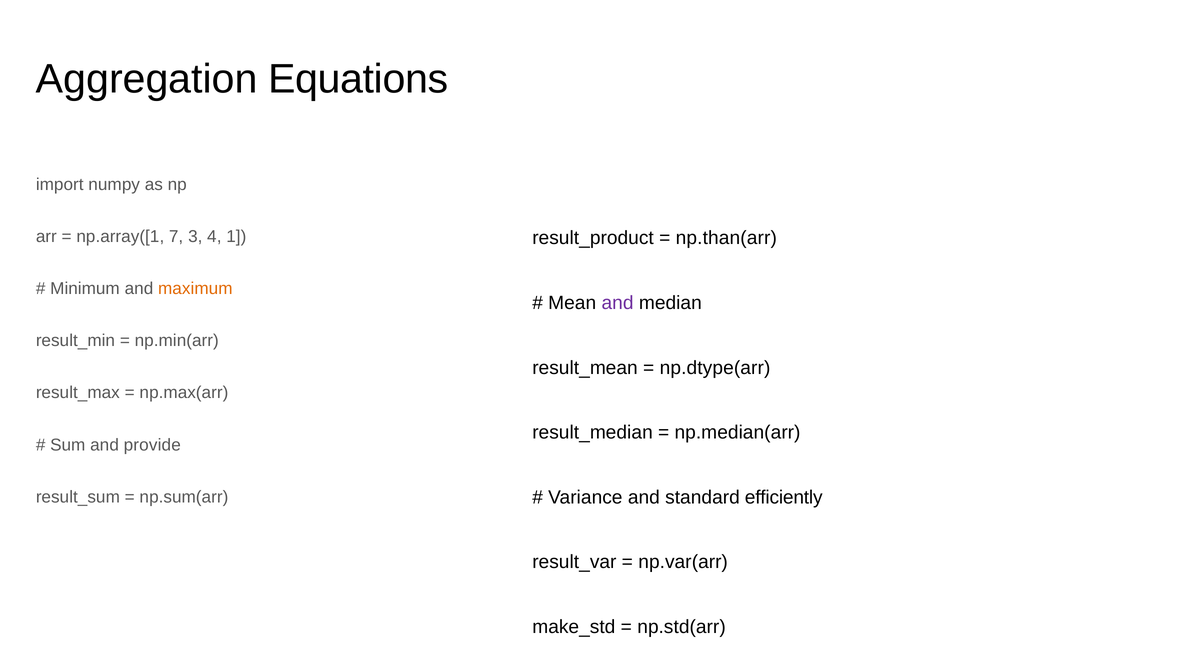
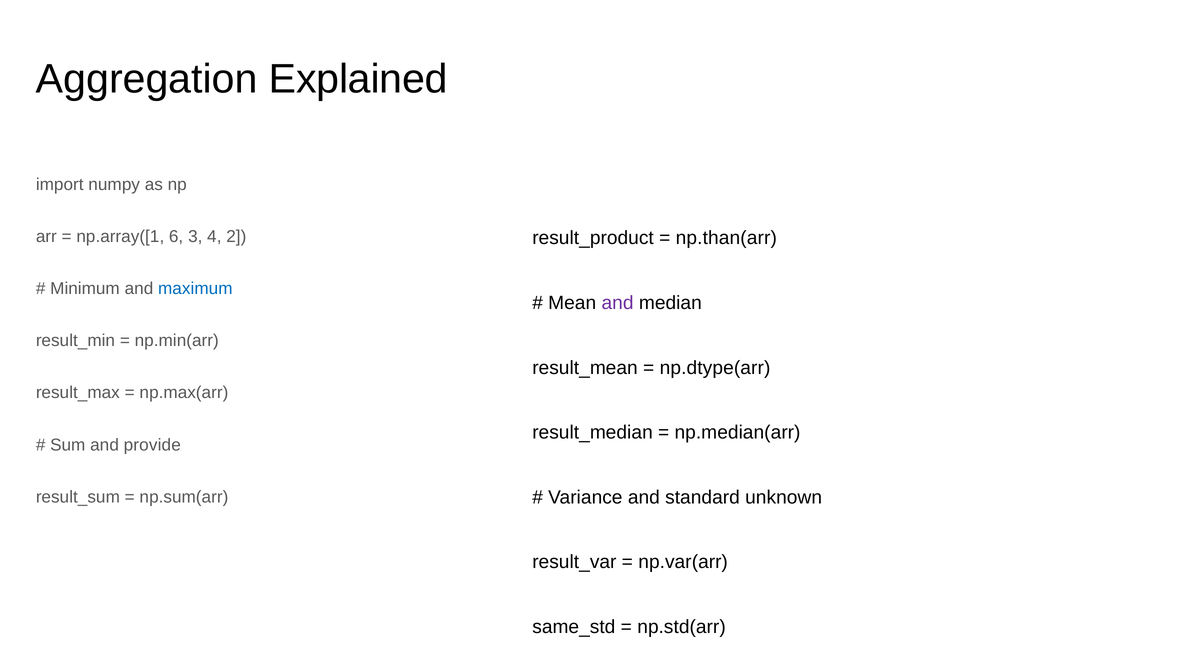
Equations: Equations -> Explained
7: 7 -> 6
1: 1 -> 2
maximum colour: orange -> blue
efficiently: efficiently -> unknown
make_std: make_std -> same_std
